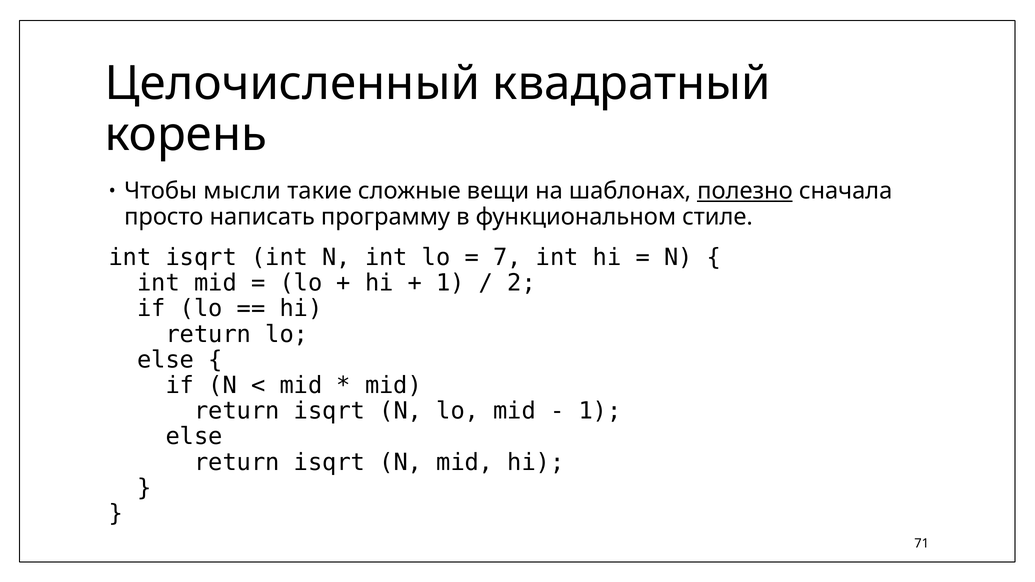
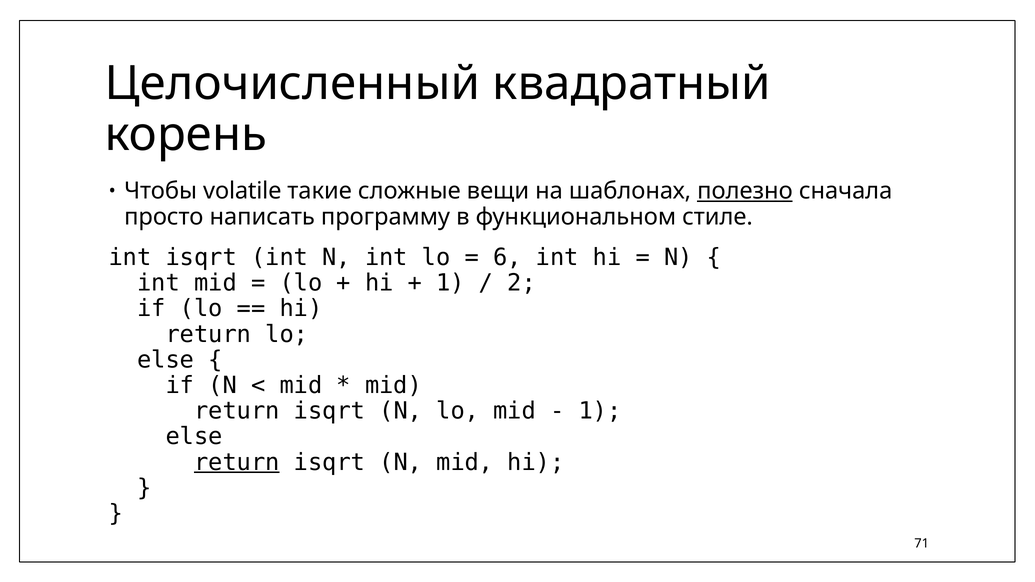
мысли: мысли -> volatile
7: 7 -> 6
return at (237, 462) underline: none -> present
